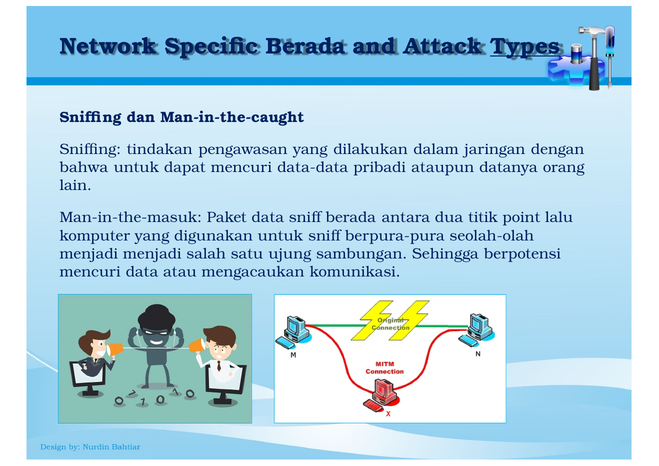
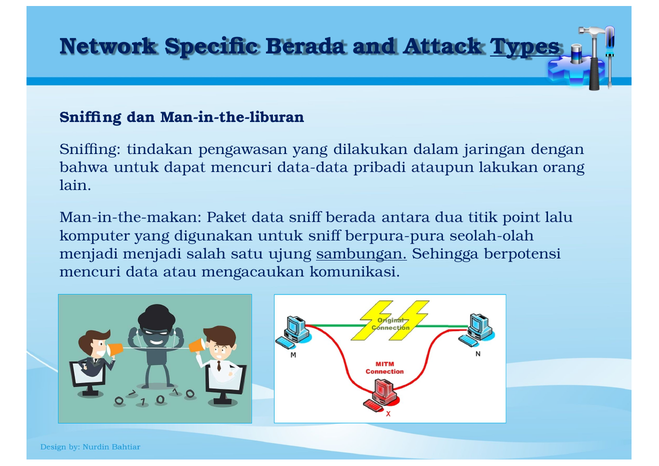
Man-in-the-caught: Man-in-the-caught -> Man-in-the-liburan
datanya: datanya -> lakukan
Man-in-the-masuk: Man-in-the-masuk -> Man-in-the-makan
sambungan underline: none -> present
